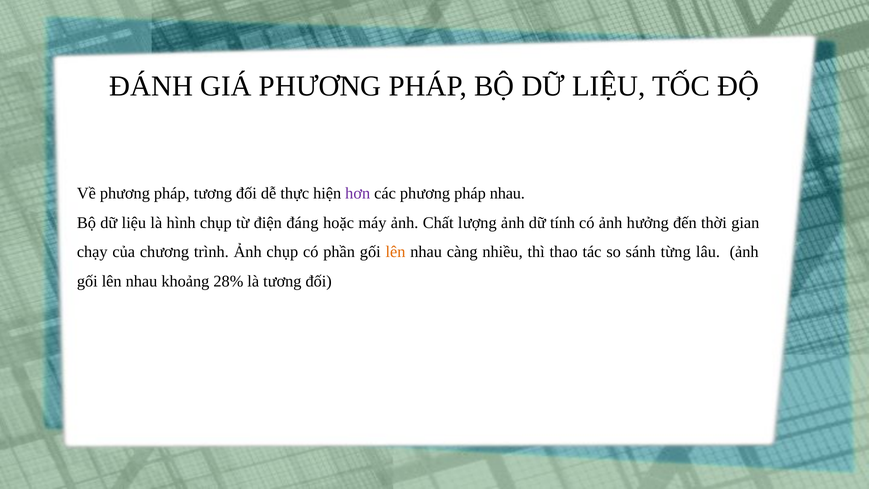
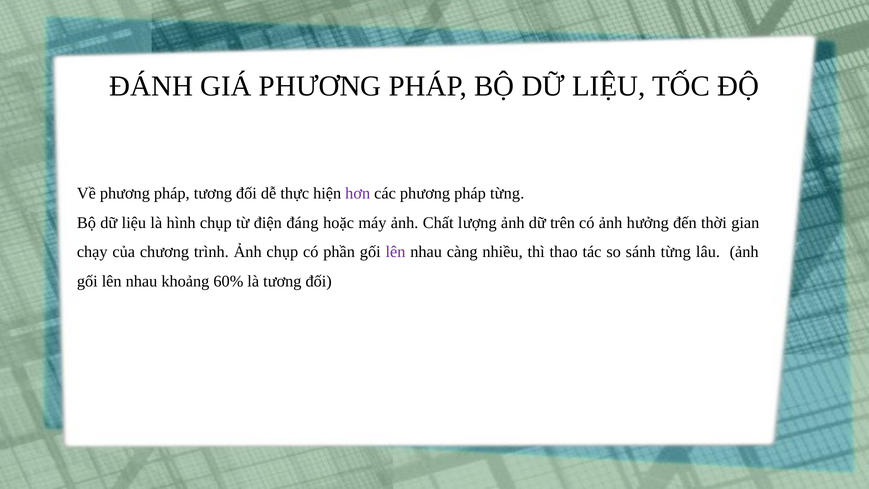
pháp nhau: nhau -> từng
tính: tính -> trên
lên at (395, 252) colour: orange -> purple
28%: 28% -> 60%
